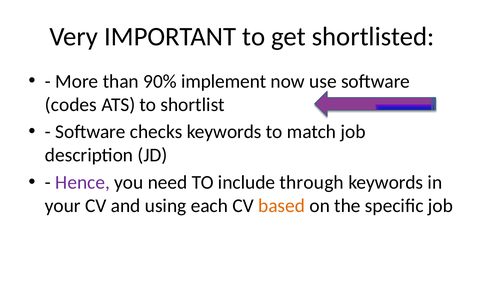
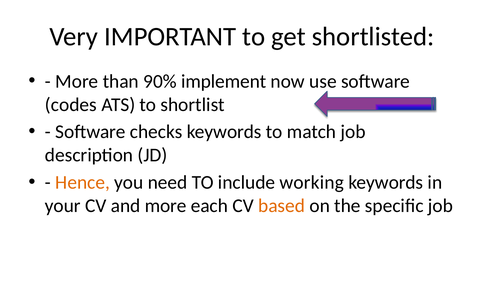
Hence colour: purple -> orange
through: through -> working
and using: using -> more
